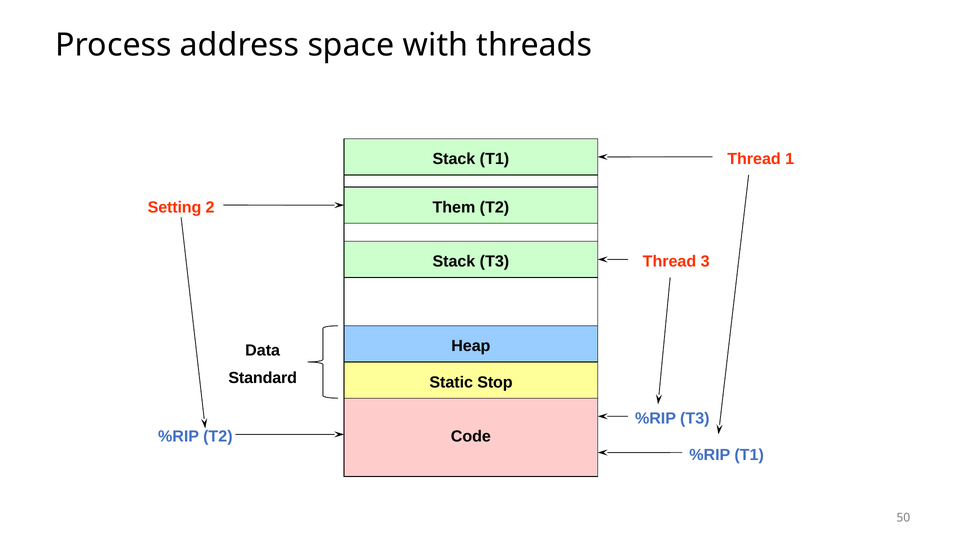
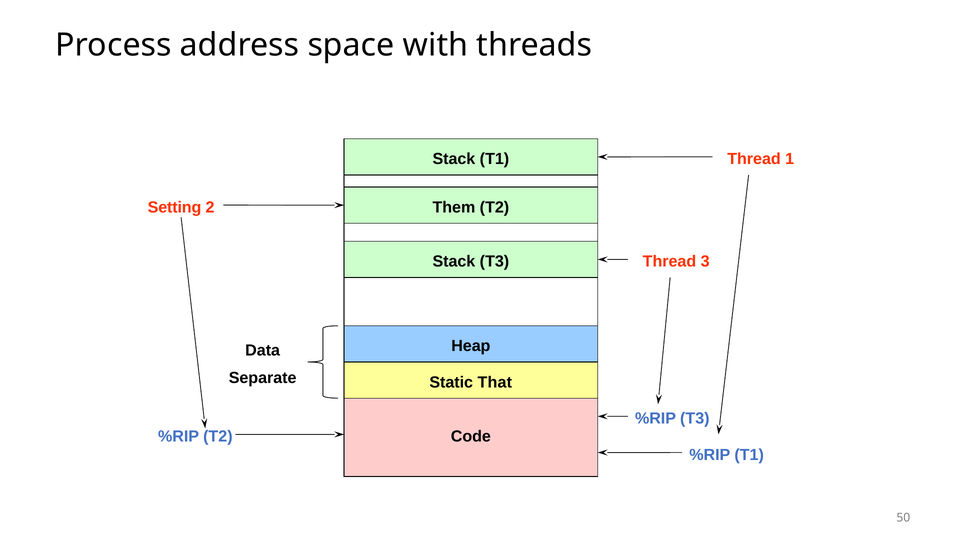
Standard: Standard -> Separate
Stop: Stop -> That
